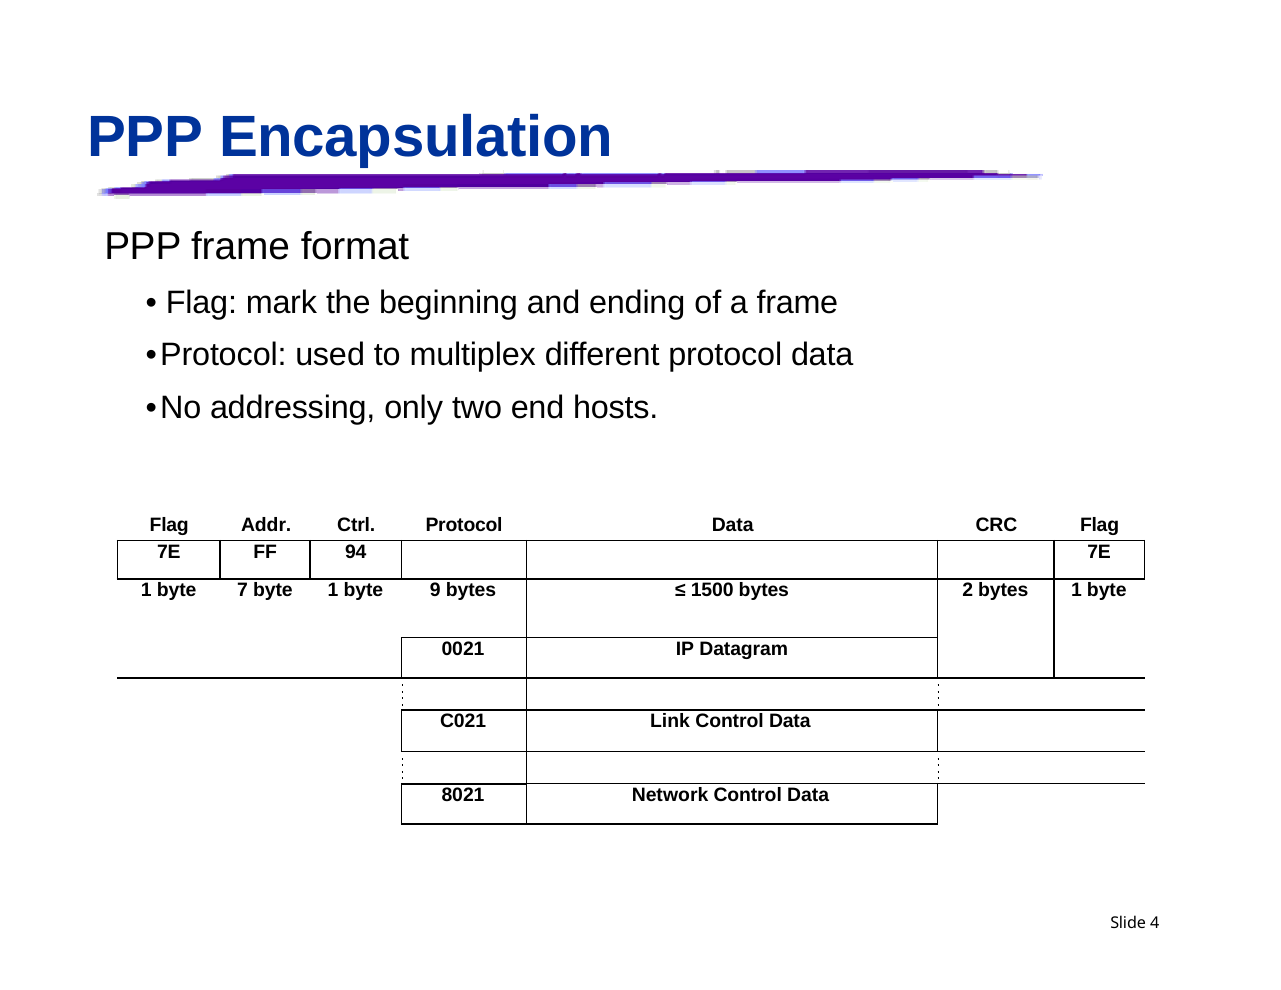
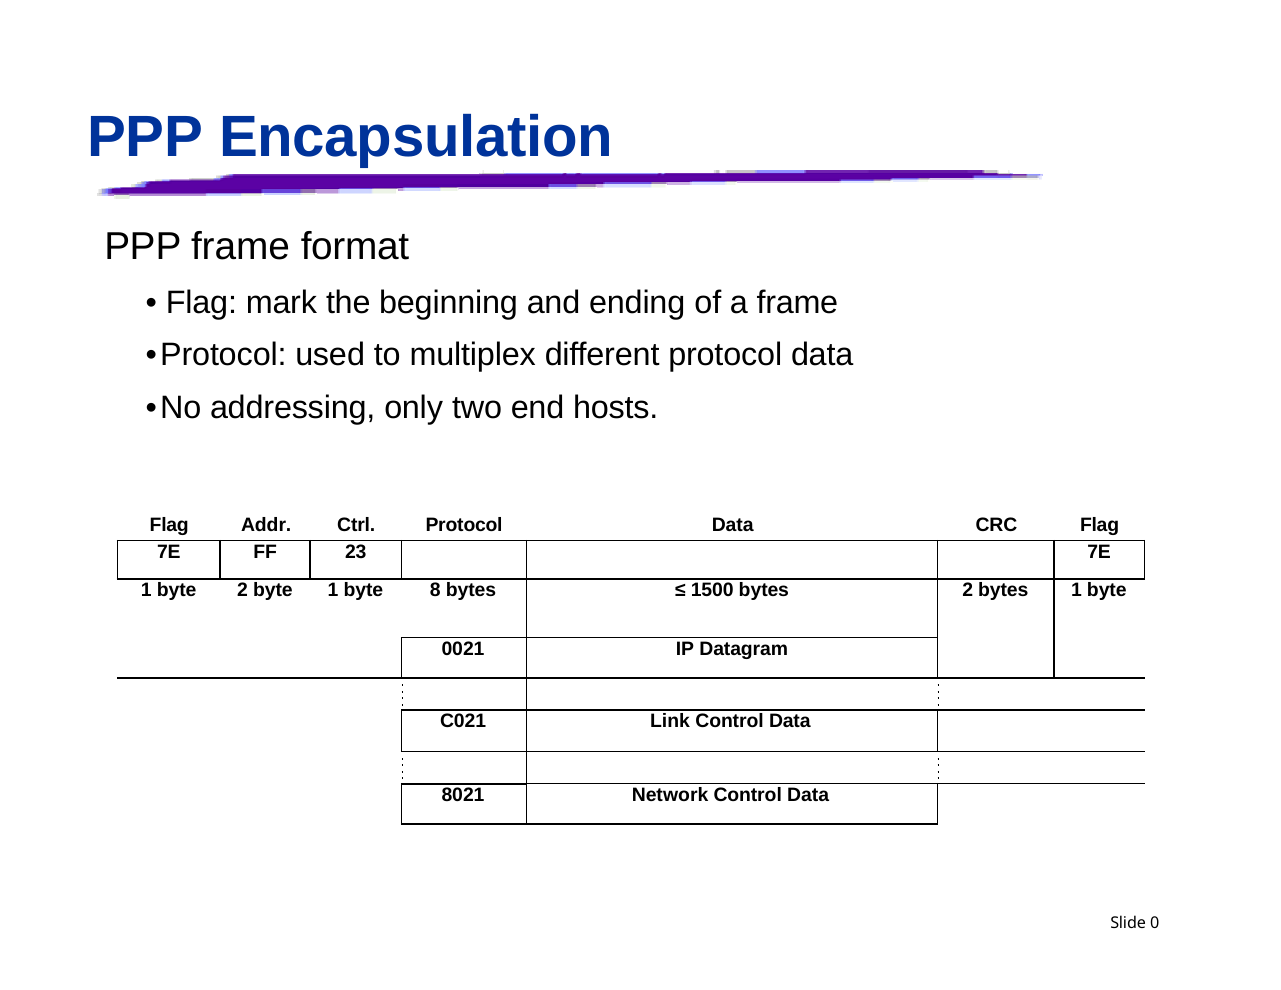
94: 94 -> 23
byte 7: 7 -> 2
9: 9 -> 8
4: 4 -> 0
